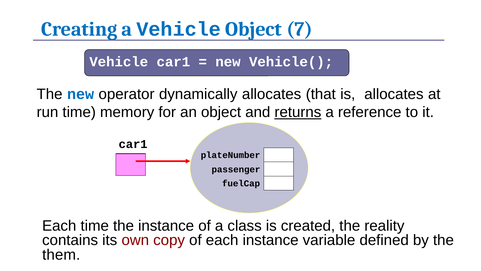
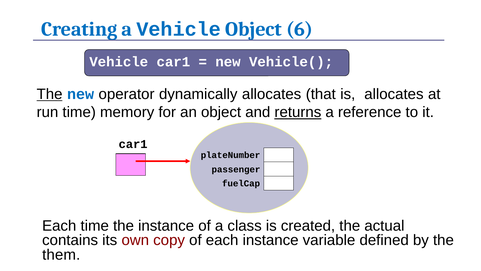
7: 7 -> 6
The at (50, 94) underline: none -> present
reality: reality -> actual
